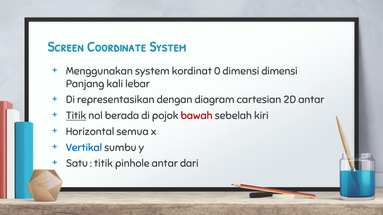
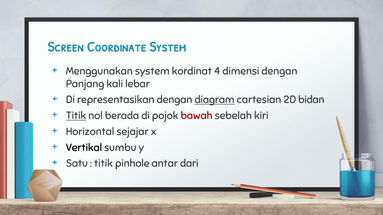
0: 0 -> 4
dimensi dimensi: dimensi -> dengan
diagram underline: none -> present
2D antar: antar -> bidan
semua: semua -> sejajar
Vertikal colour: blue -> black
